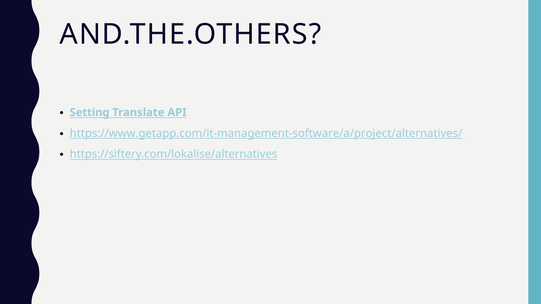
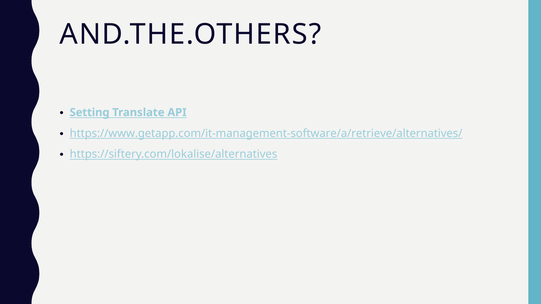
https://www.getapp.com/it-management-software/a/project/alternatives/: https://www.getapp.com/it-management-software/a/project/alternatives/ -> https://www.getapp.com/it-management-software/a/retrieve/alternatives/
